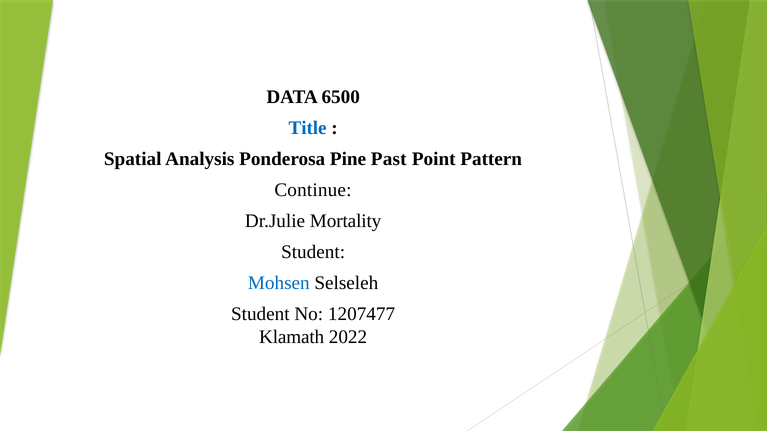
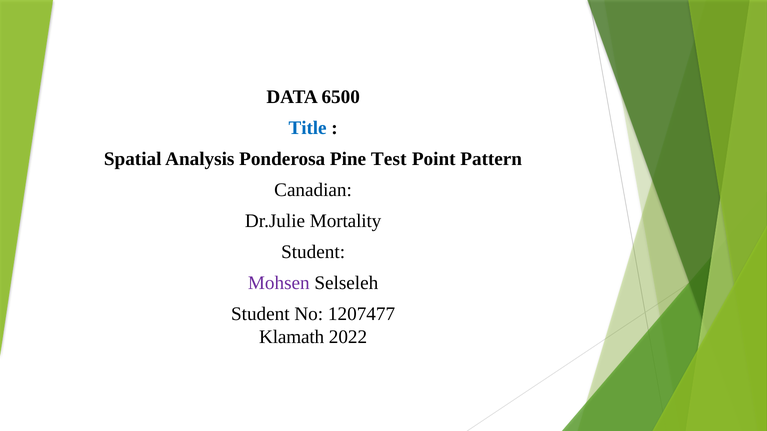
Past: Past -> Test
Continue: Continue -> Canadian
Mohsen colour: blue -> purple
